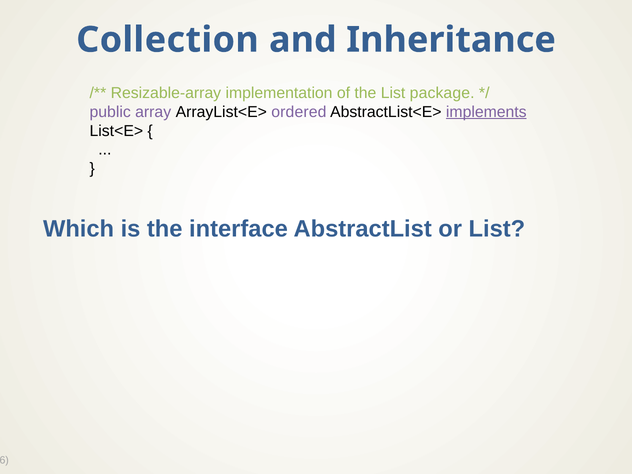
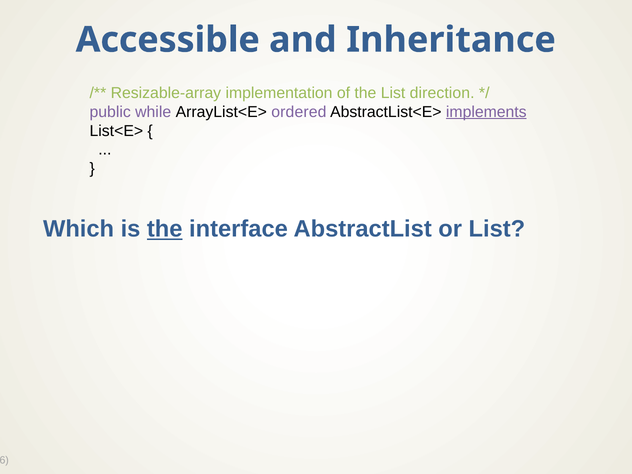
Collection: Collection -> Accessible
package: package -> direction
array: array -> while
the at (165, 229) underline: none -> present
